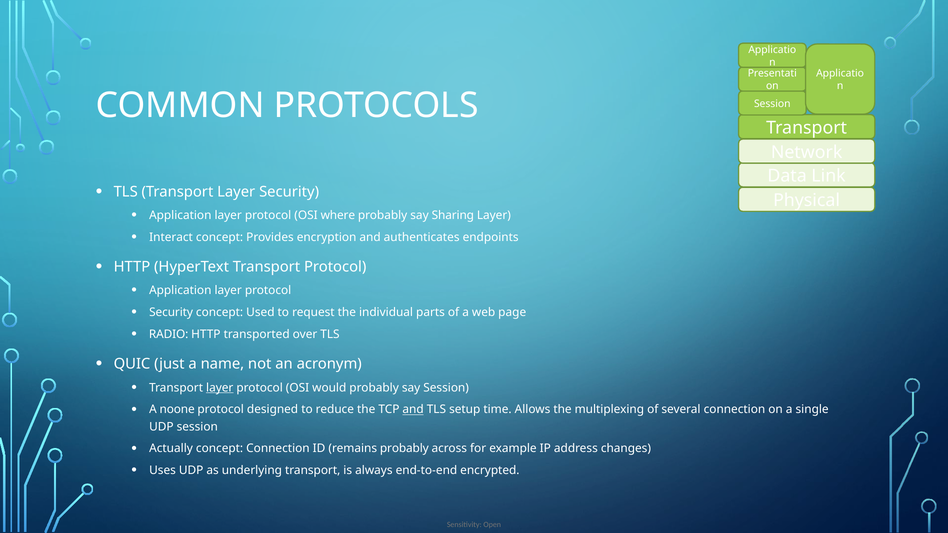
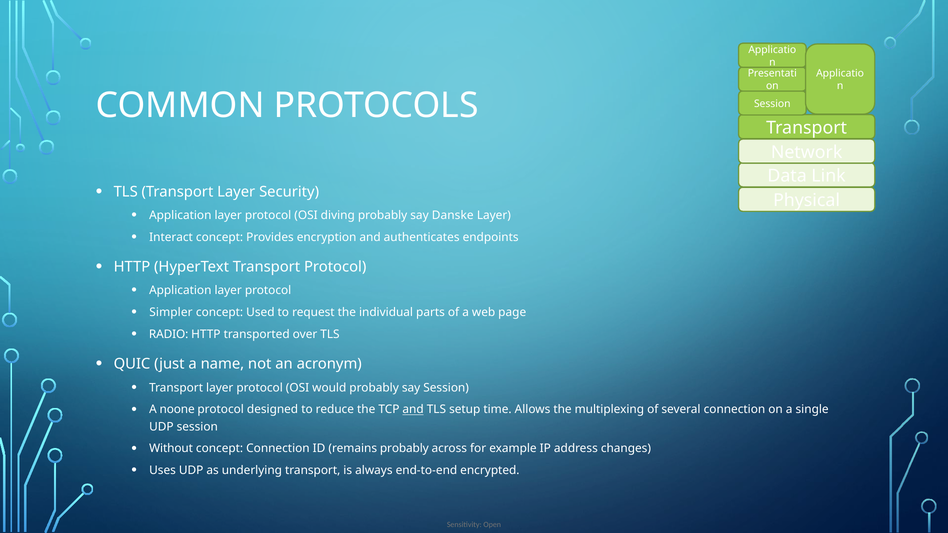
where: where -> diving
Sharing: Sharing -> Danske
Security at (171, 313): Security -> Simpler
layer at (220, 388) underline: present -> none
Actually: Actually -> Without
